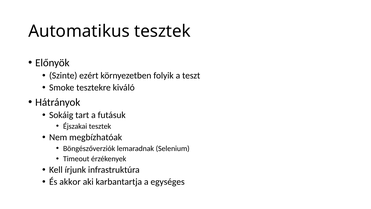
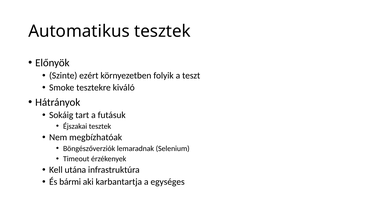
írjunk: írjunk -> utána
akkor: akkor -> bármi
